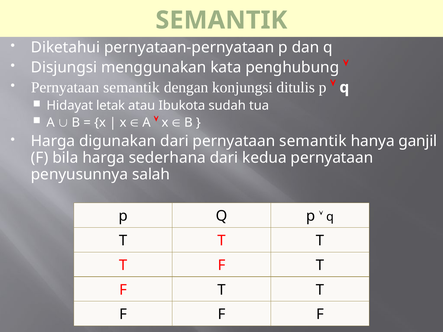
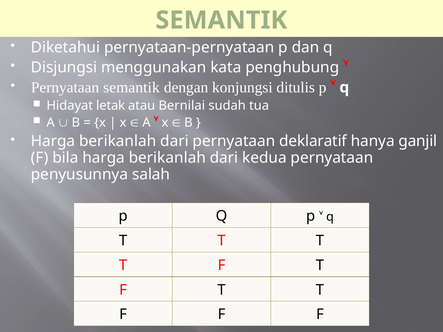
Ibukota: Ibukota -> Bernilai
digunakan at (118, 141): digunakan -> berikanlah
dari pernyataan semantik: semantik -> deklaratif
bila harga sederhana: sederhana -> berikanlah
